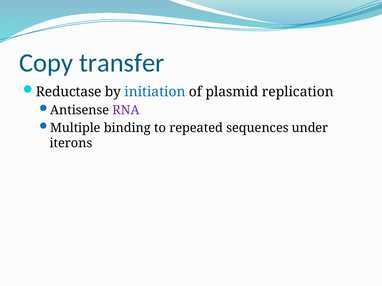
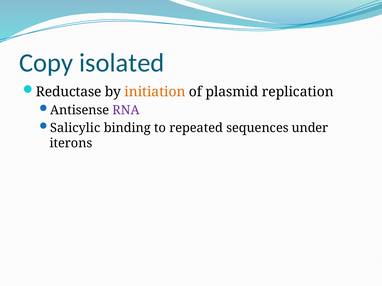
transfer: transfer -> isolated
initiation colour: blue -> orange
Multiple: Multiple -> Salicylic
